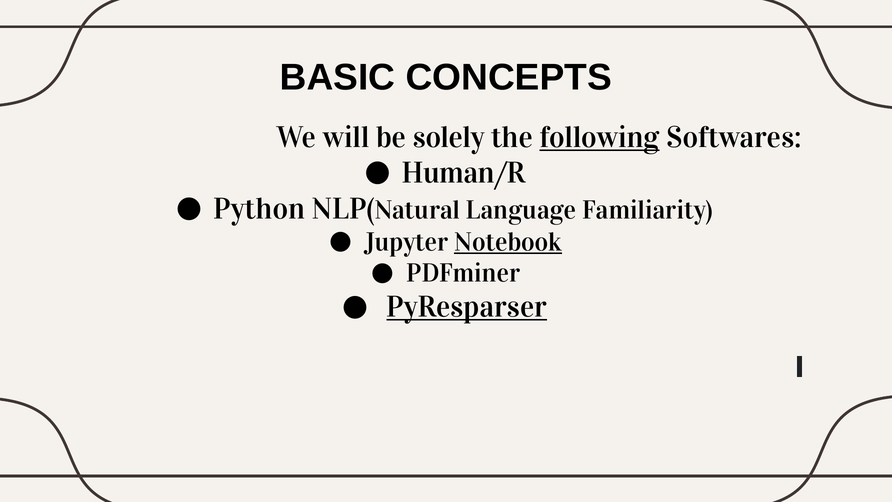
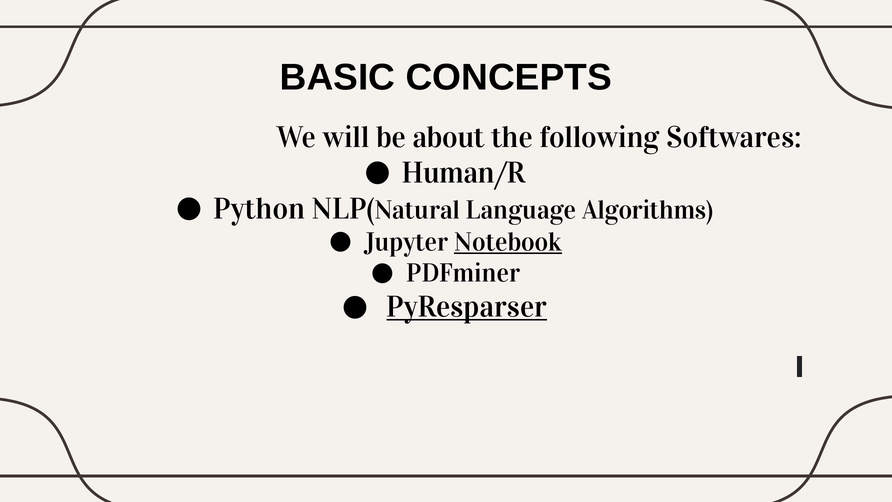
solely: solely -> about
following underline: present -> none
Familiarity: Familiarity -> Algorithms
